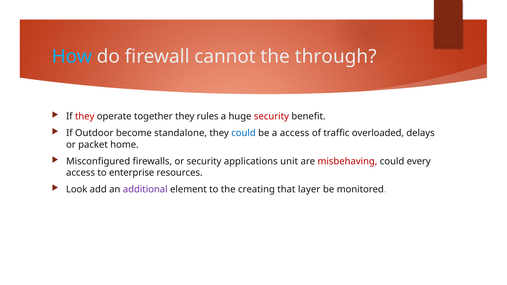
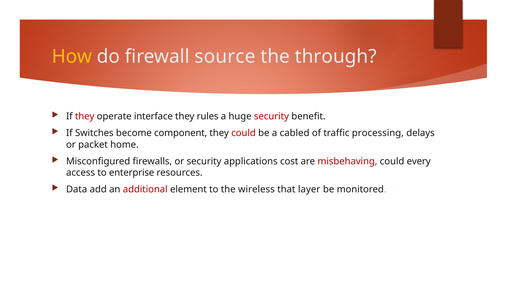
How colour: light blue -> yellow
cannot: cannot -> source
together: together -> interface
Outdoor: Outdoor -> Switches
standalone: standalone -> component
could at (243, 133) colour: blue -> red
a access: access -> cabled
overloaded: overloaded -> processing
unit: unit -> cost
Look: Look -> Data
additional colour: purple -> red
creating: creating -> wireless
